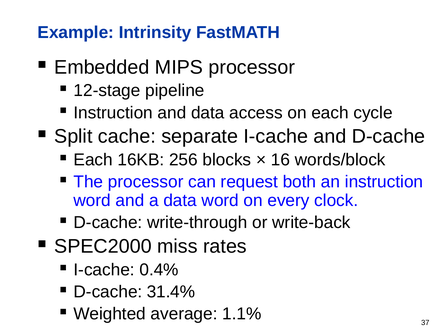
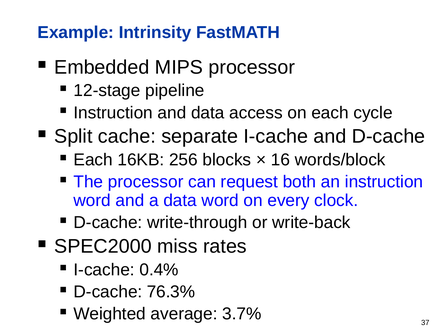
31.4%: 31.4% -> 76.3%
1.1%: 1.1% -> 3.7%
